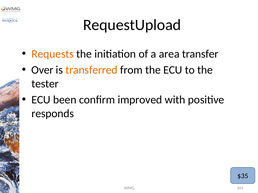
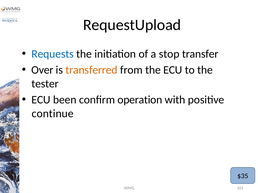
Requests colour: orange -> blue
area: area -> stop
improved: improved -> operation
responds: responds -> continue
